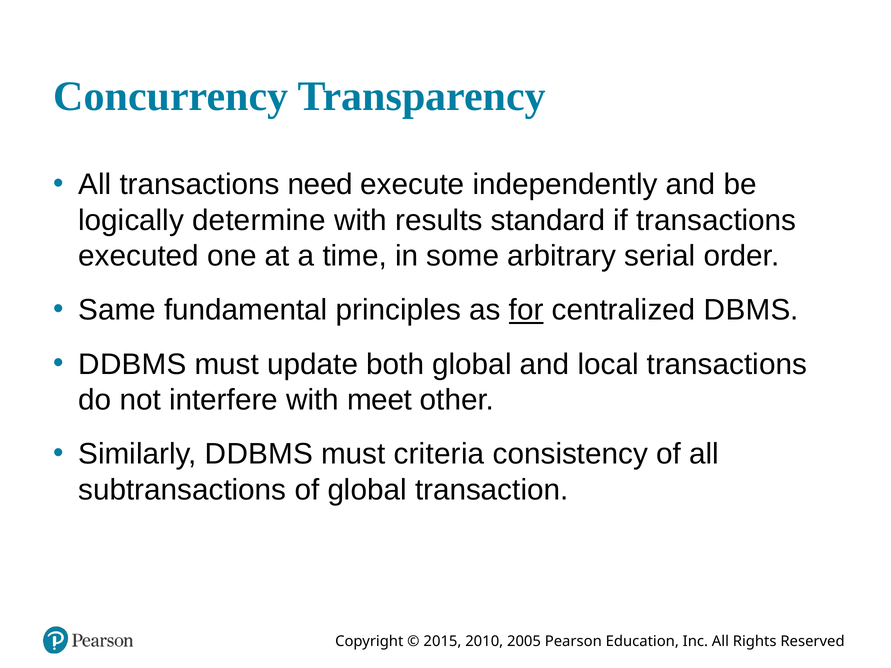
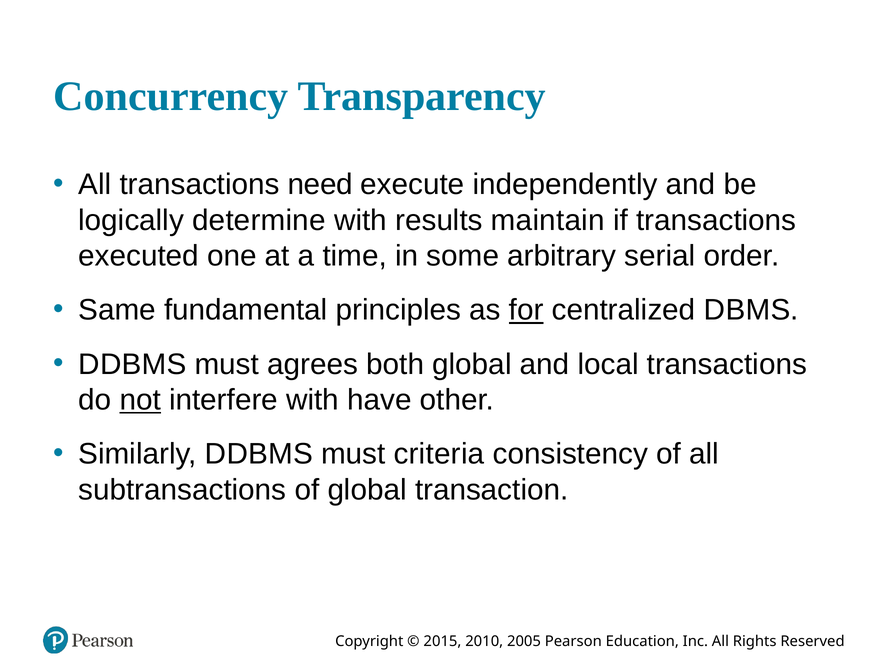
standard: standard -> maintain
update: update -> agrees
not underline: none -> present
meet: meet -> have
